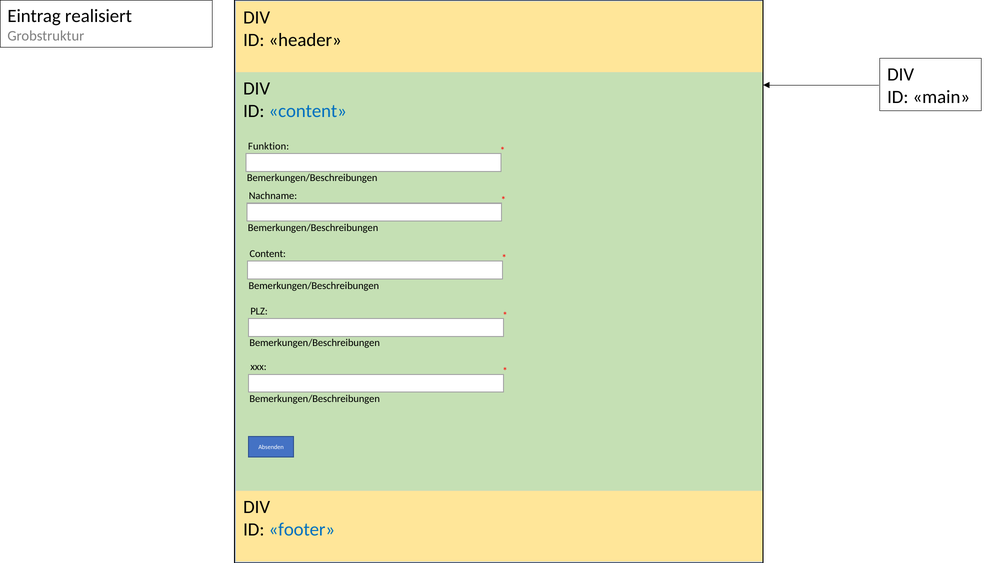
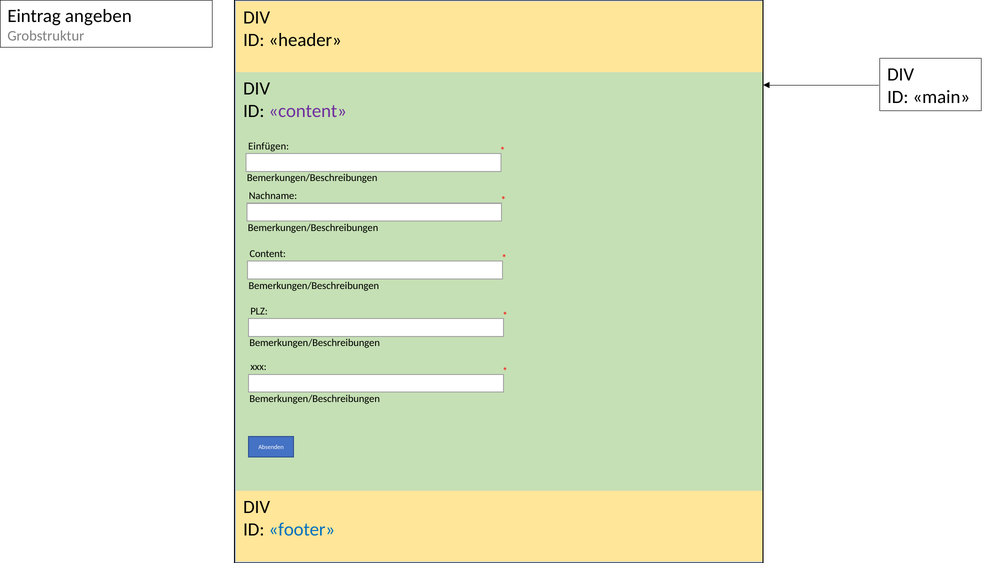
realisiert: realisiert -> angeben
content at (308, 111) colour: blue -> purple
Funktion: Funktion -> Einfügen
